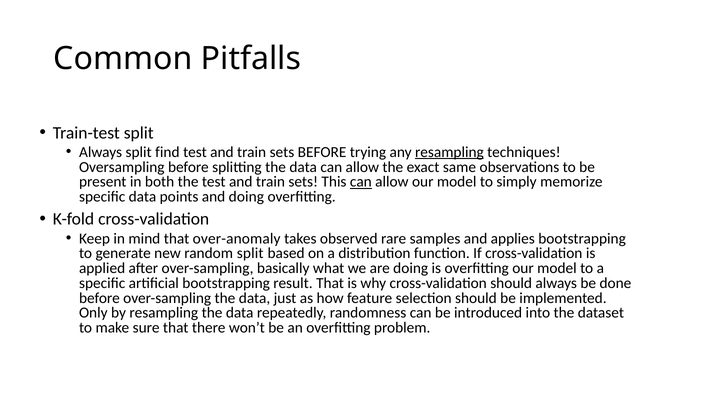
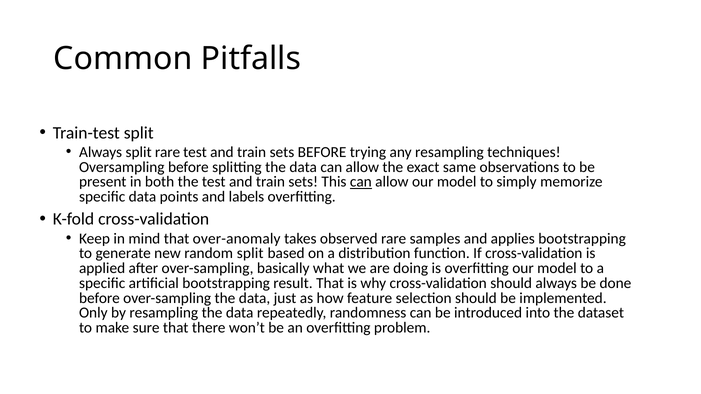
split find: find -> rare
resampling at (449, 152) underline: present -> none
and doing: doing -> labels
